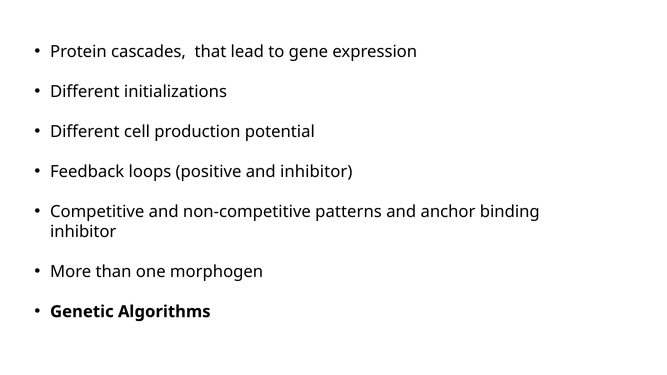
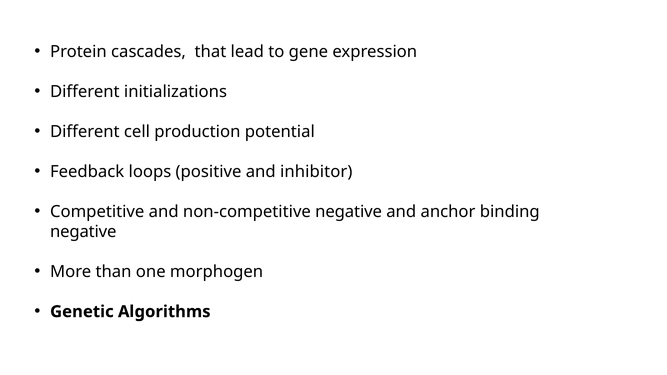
non-competitive patterns: patterns -> negative
inhibitor at (83, 232): inhibitor -> negative
